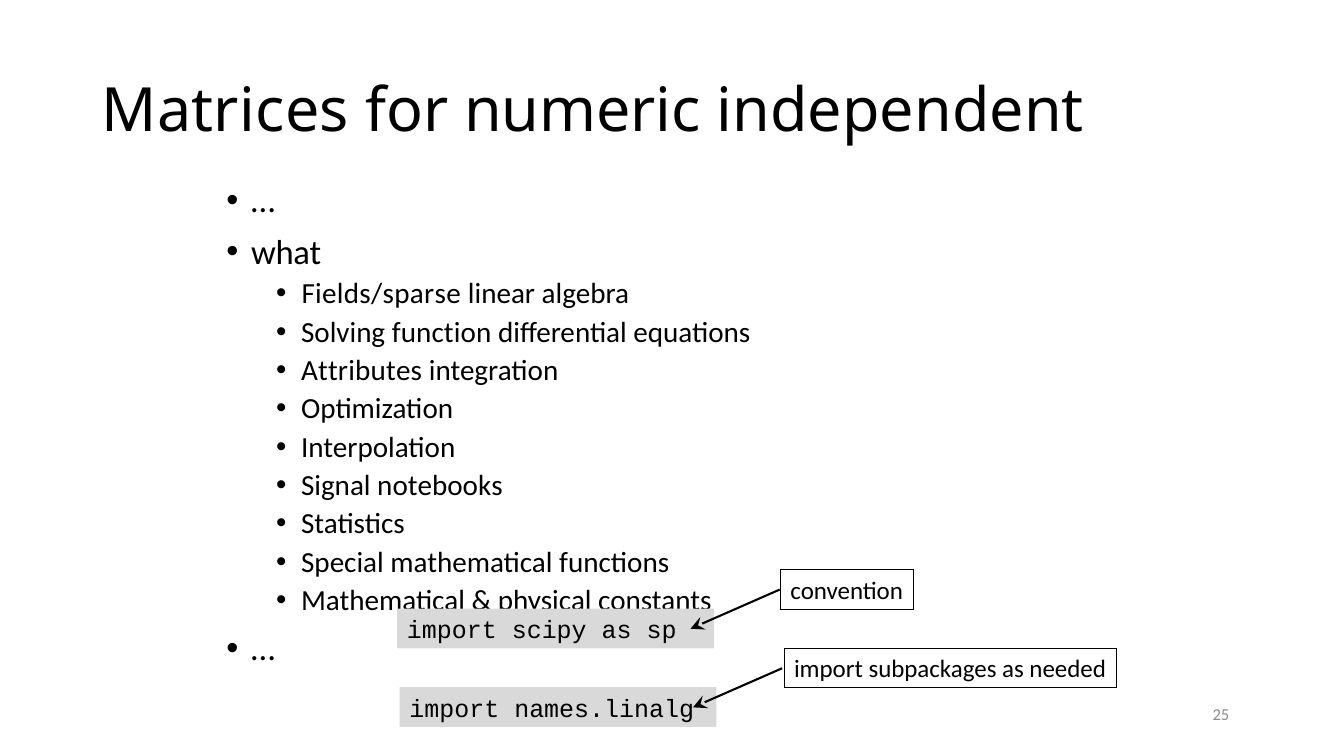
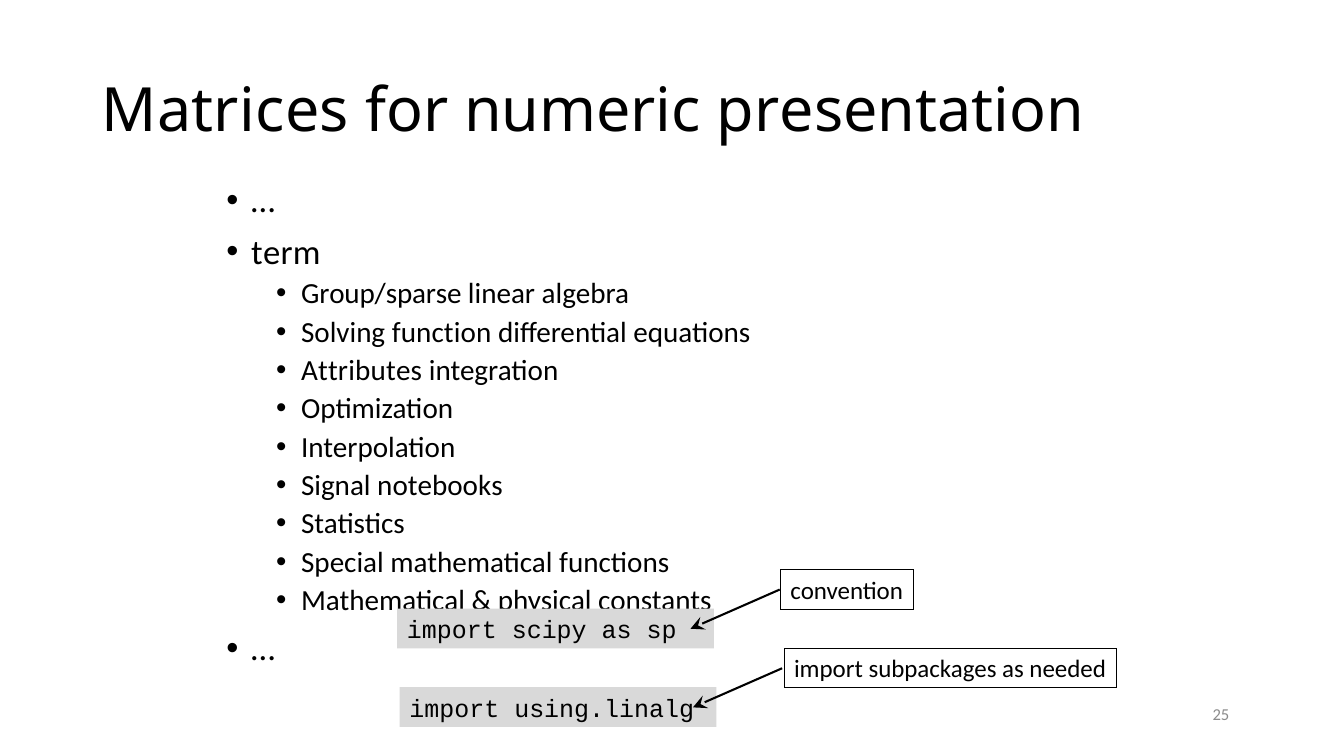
independent: independent -> presentation
what: what -> term
Fields/sparse: Fields/sparse -> Group/sparse
names.linalg: names.linalg -> using.linalg
